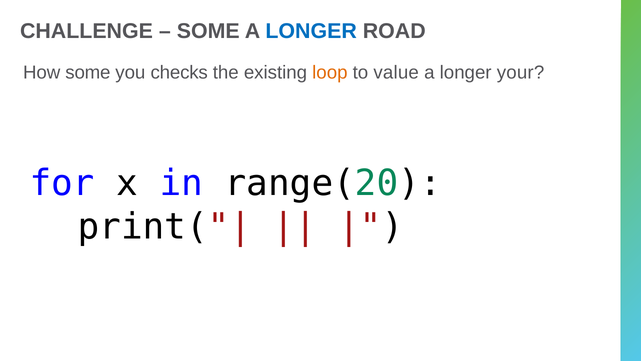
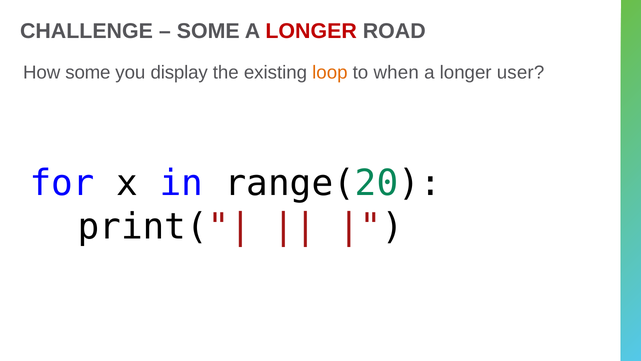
LONGER at (311, 31) colour: blue -> red
checks: checks -> display
value: value -> when
your: your -> user
